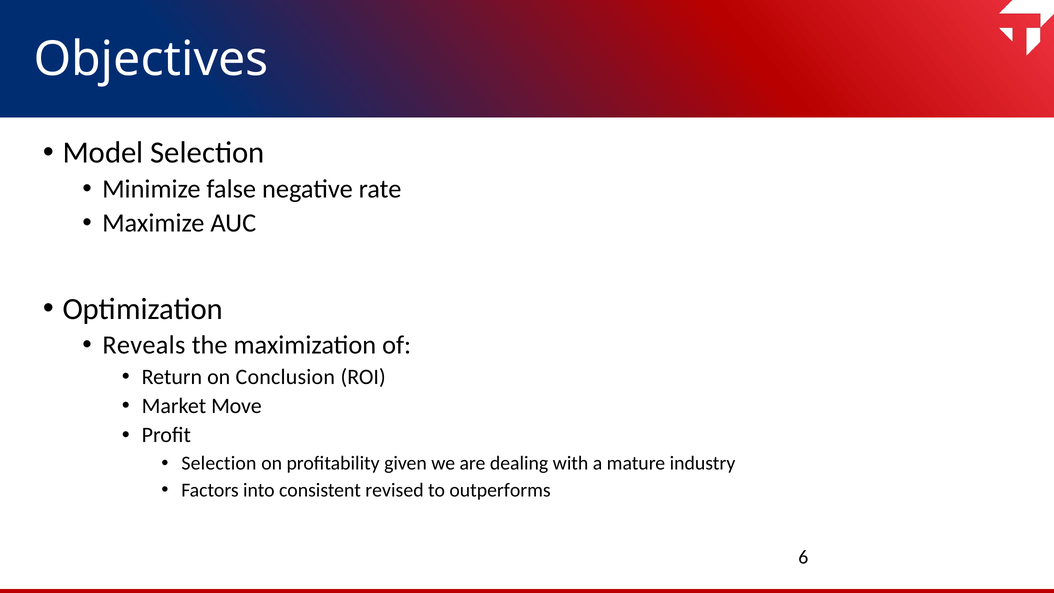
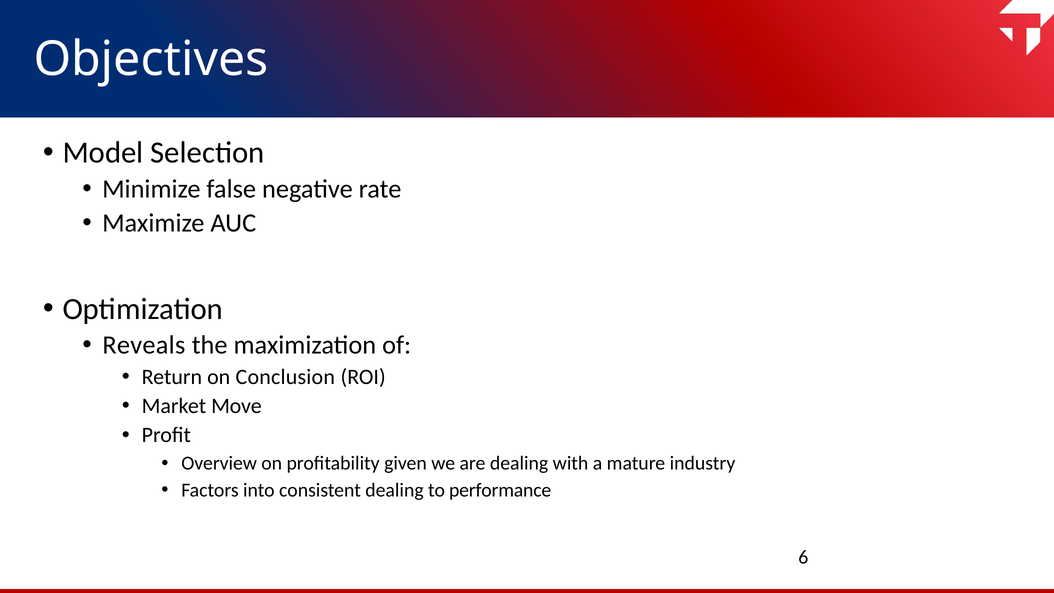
Selection at (219, 463): Selection -> Overview
consistent revised: revised -> dealing
outperforms: outperforms -> performance
